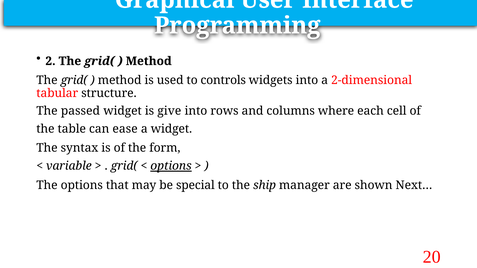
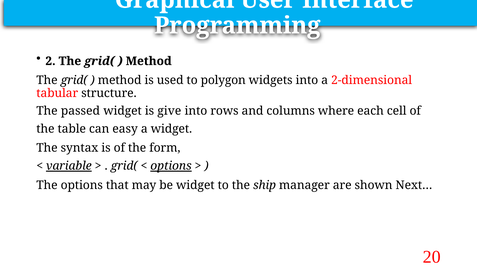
controls: controls -> polygon
ease: ease -> easy
variable underline: none -> present
be special: special -> widget
